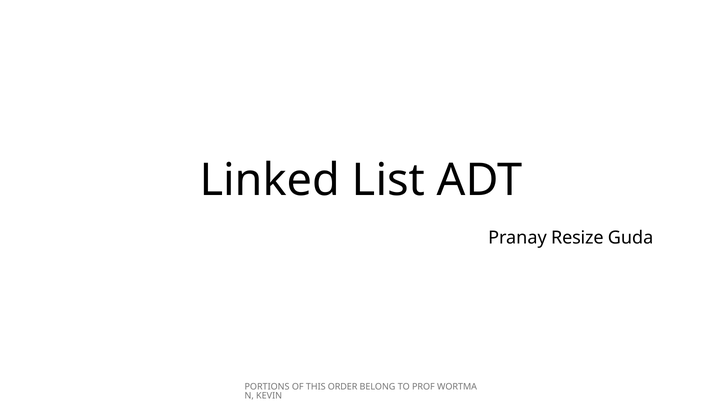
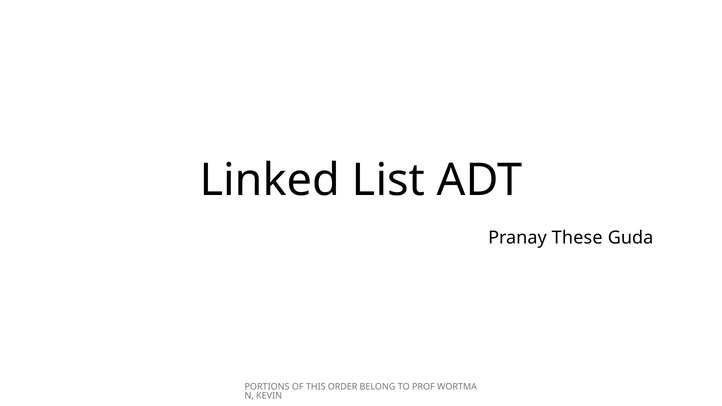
Resize: Resize -> These
